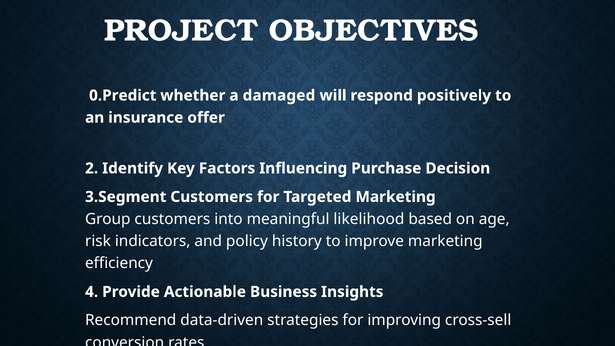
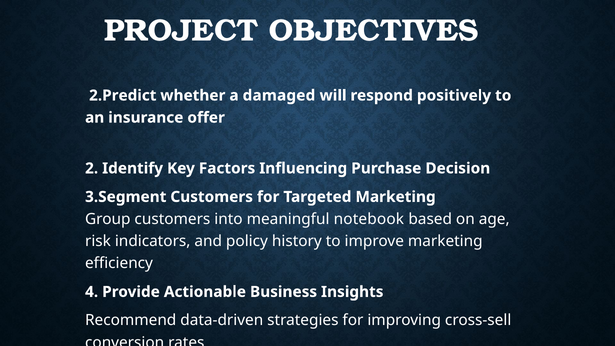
0.Predict: 0.Predict -> 2.Predict
likelihood: likelihood -> notebook
